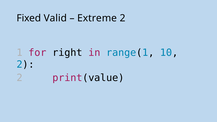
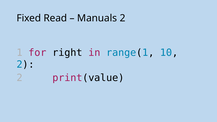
Valid: Valid -> Read
Extreme: Extreme -> Manuals
